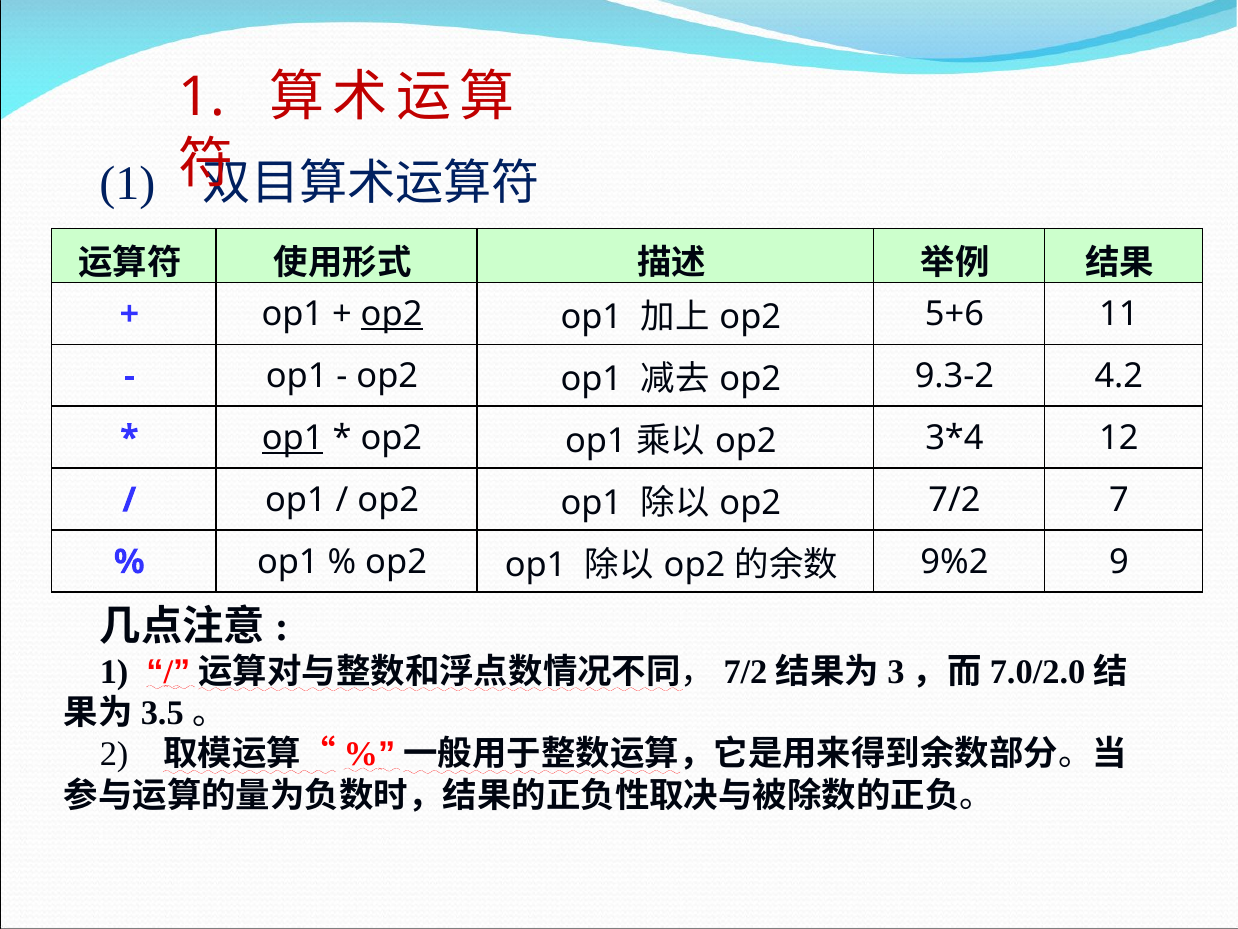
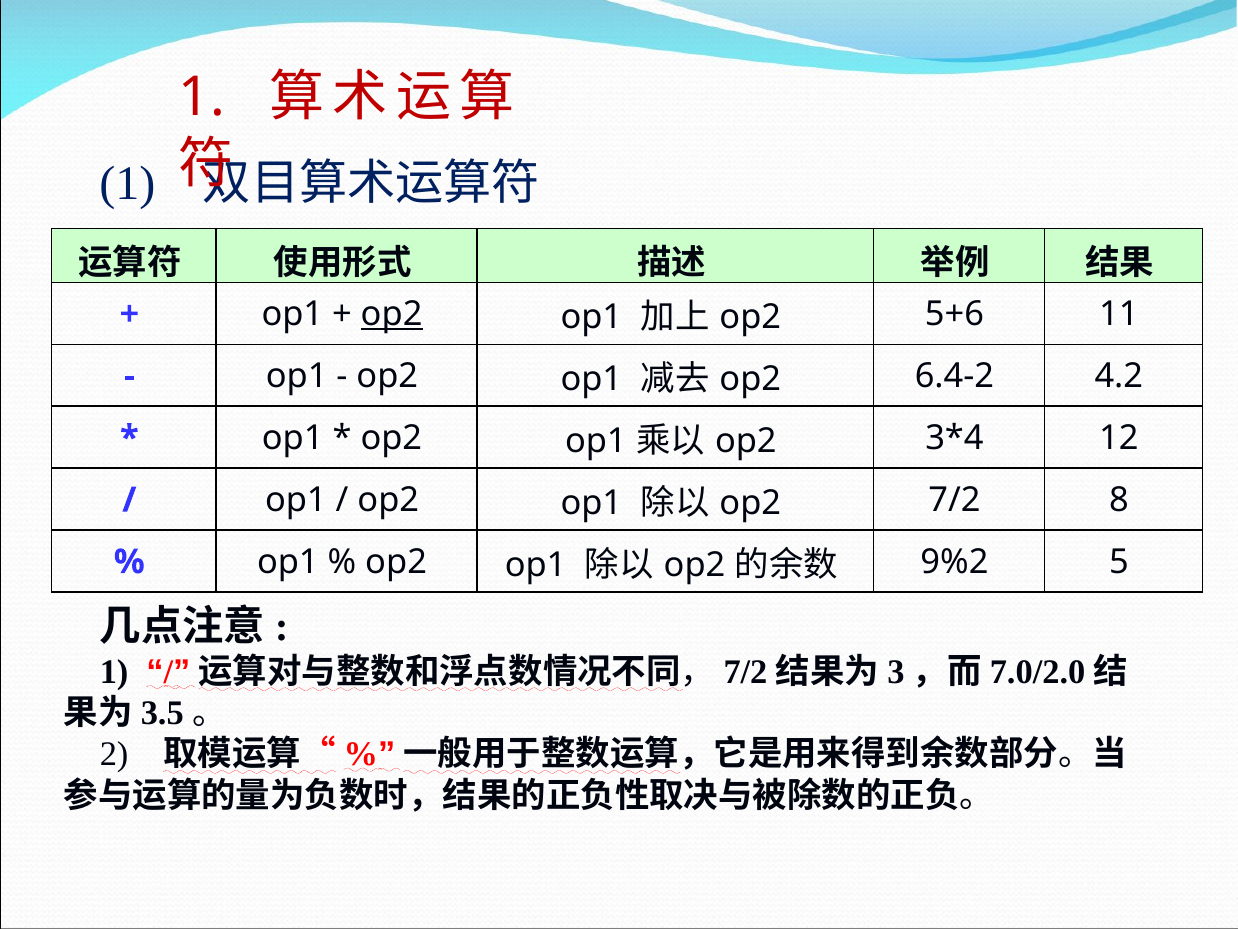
9.3-2: 9.3-2 -> 6.4-2
op1 at (293, 438) underline: present -> none
7: 7 -> 8
9: 9 -> 5
